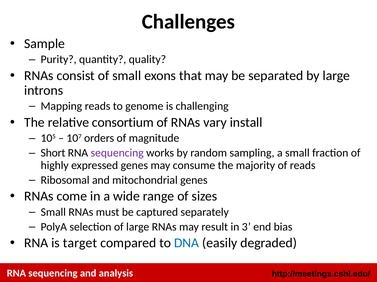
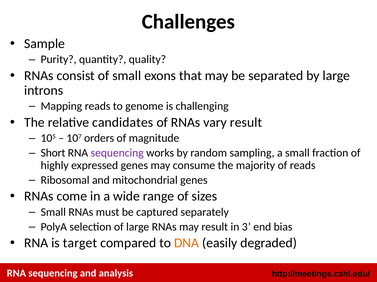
consortium: consortium -> candidates
vary install: install -> result
DNA colour: blue -> orange
